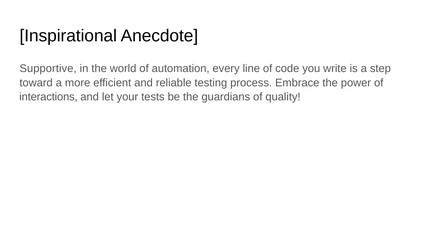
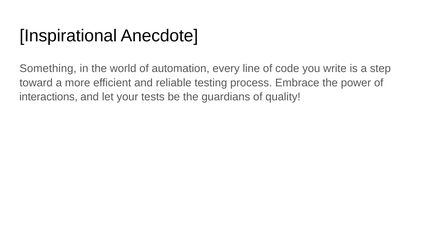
Supportive: Supportive -> Something
